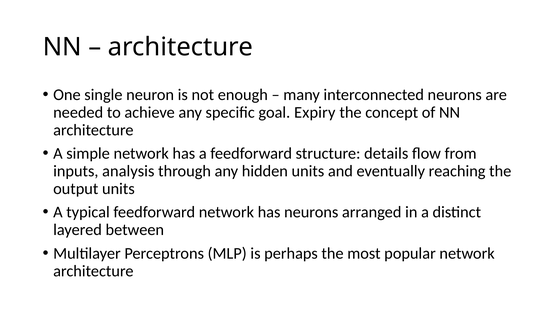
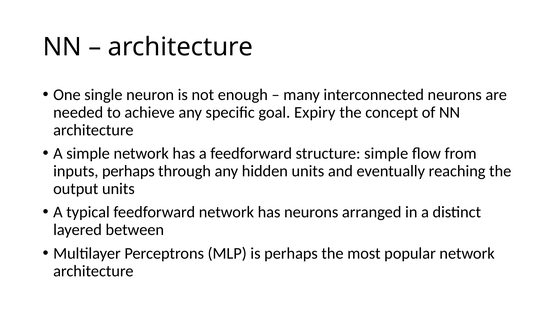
structure details: details -> simple
inputs analysis: analysis -> perhaps
